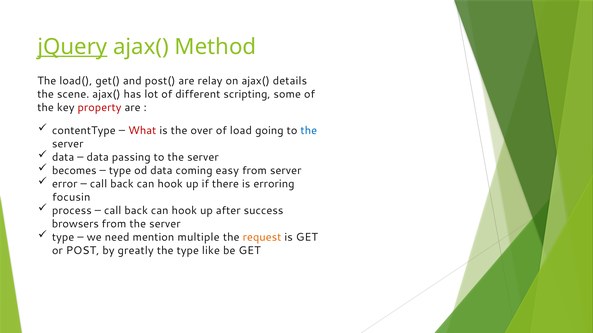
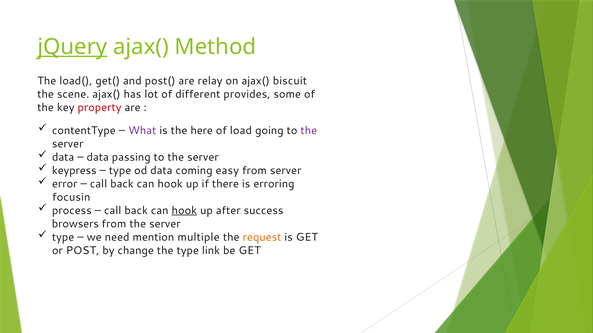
details: details -> biscuit
scripting: scripting -> provides
What colour: red -> purple
over: over -> here
the at (309, 131) colour: blue -> purple
becomes: becomes -> keypress
hook at (184, 211) underline: none -> present
greatly: greatly -> change
like: like -> link
